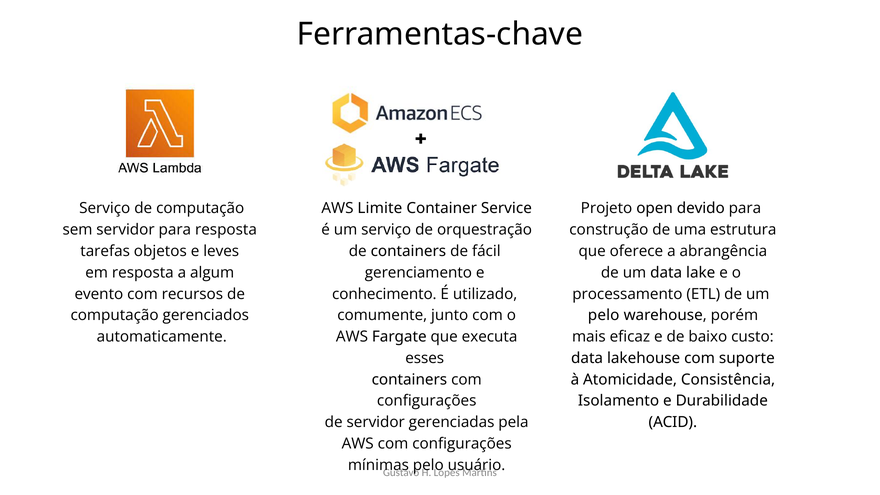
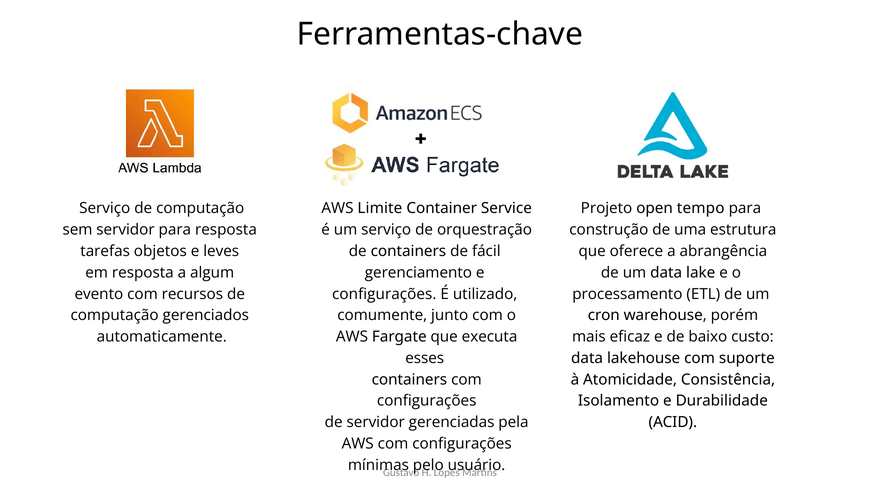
devido: devido -> tempo
conhecimento at (384, 294): conhecimento -> configurações
pelo at (604, 315): pelo -> cron
